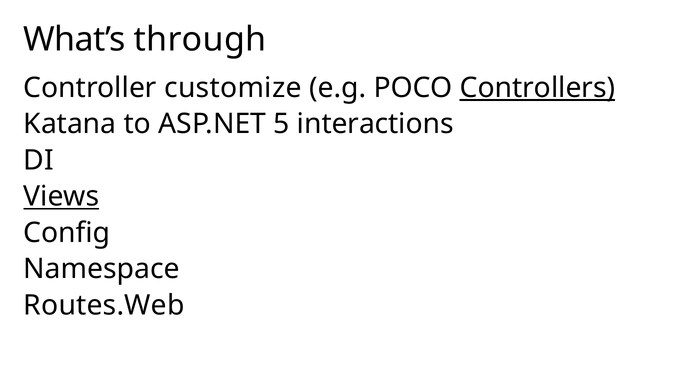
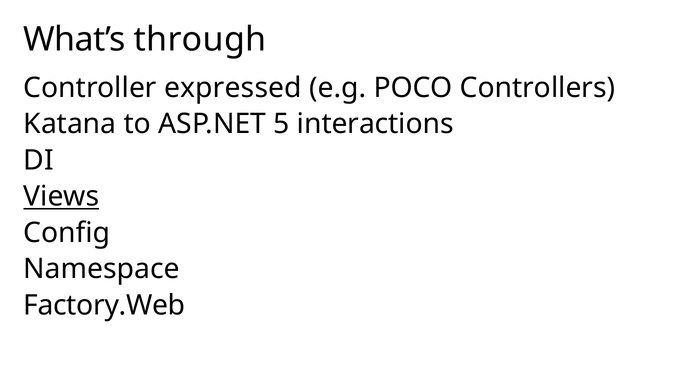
customize: customize -> expressed
Controllers underline: present -> none
Routes.Web: Routes.Web -> Factory.Web
